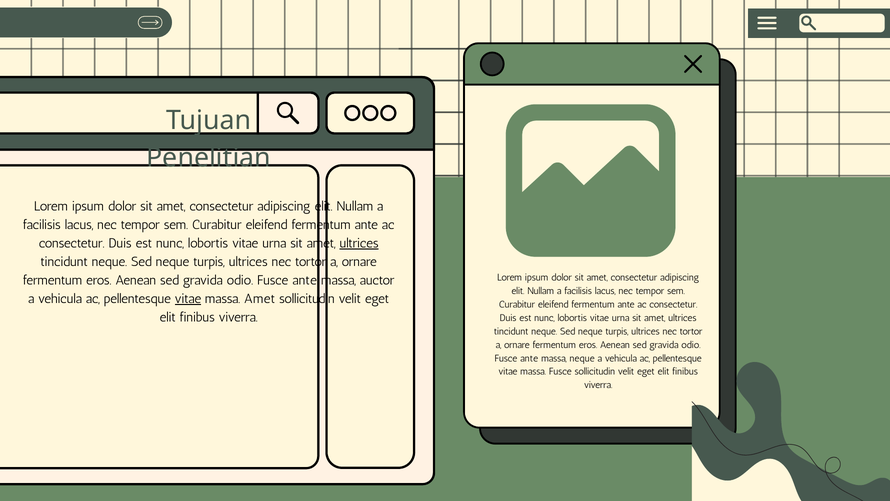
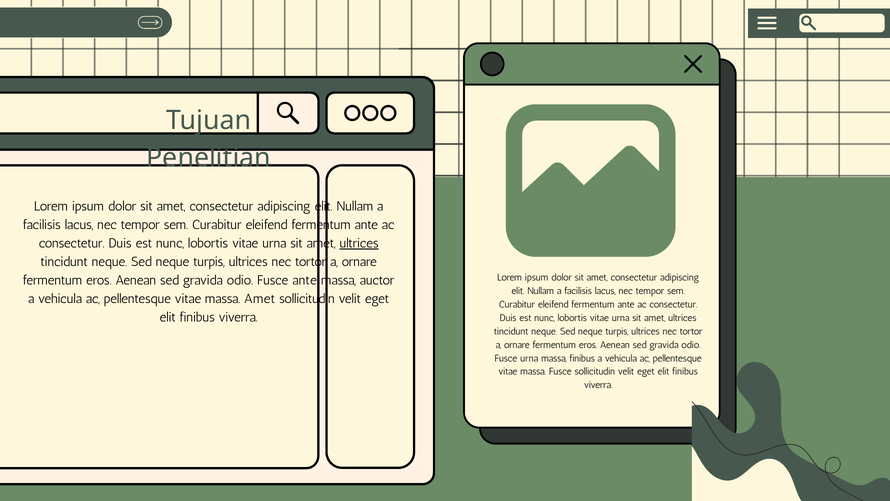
vitae at (188, 299) underline: present -> none
ante at (529, 358): ante -> urna
massa neque: neque -> finibus
